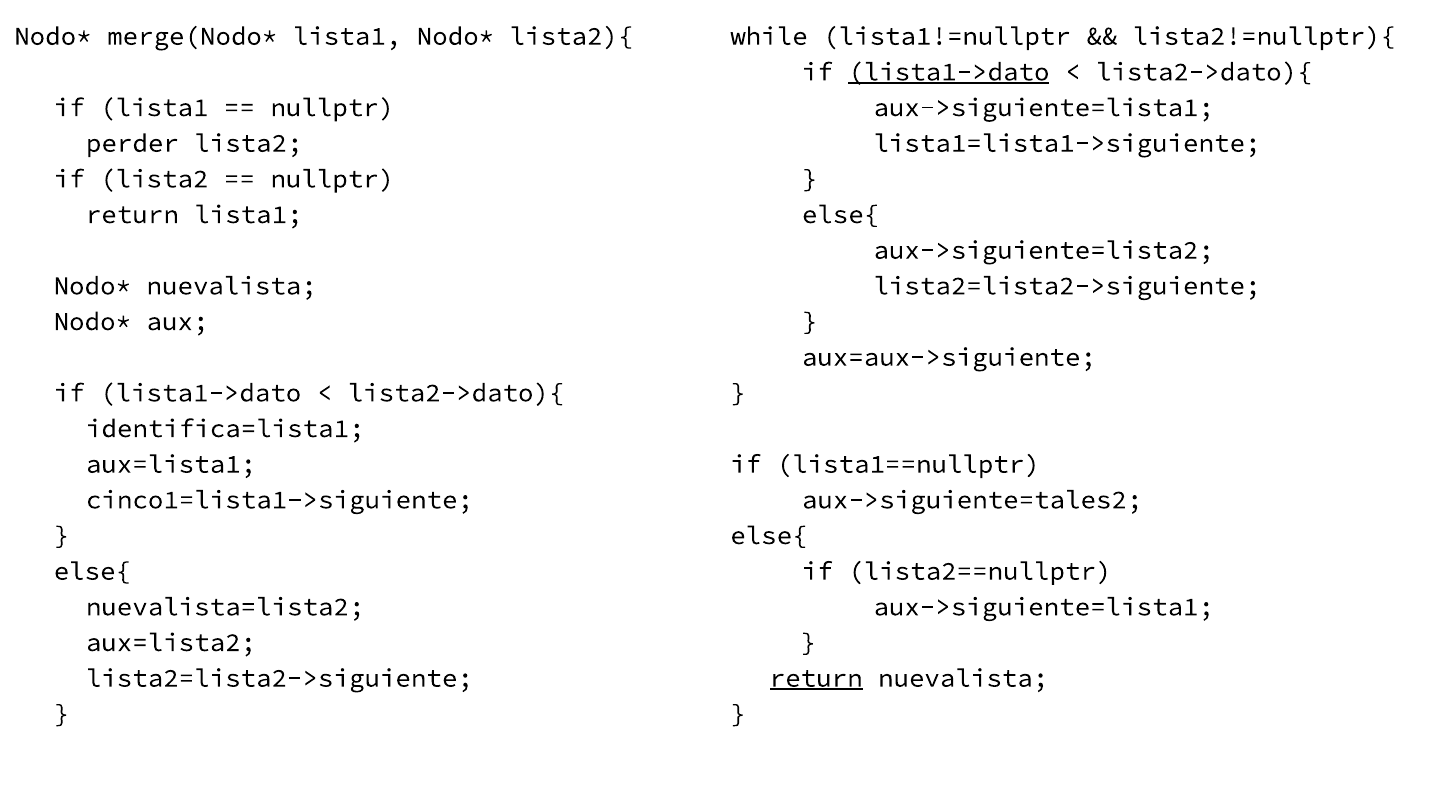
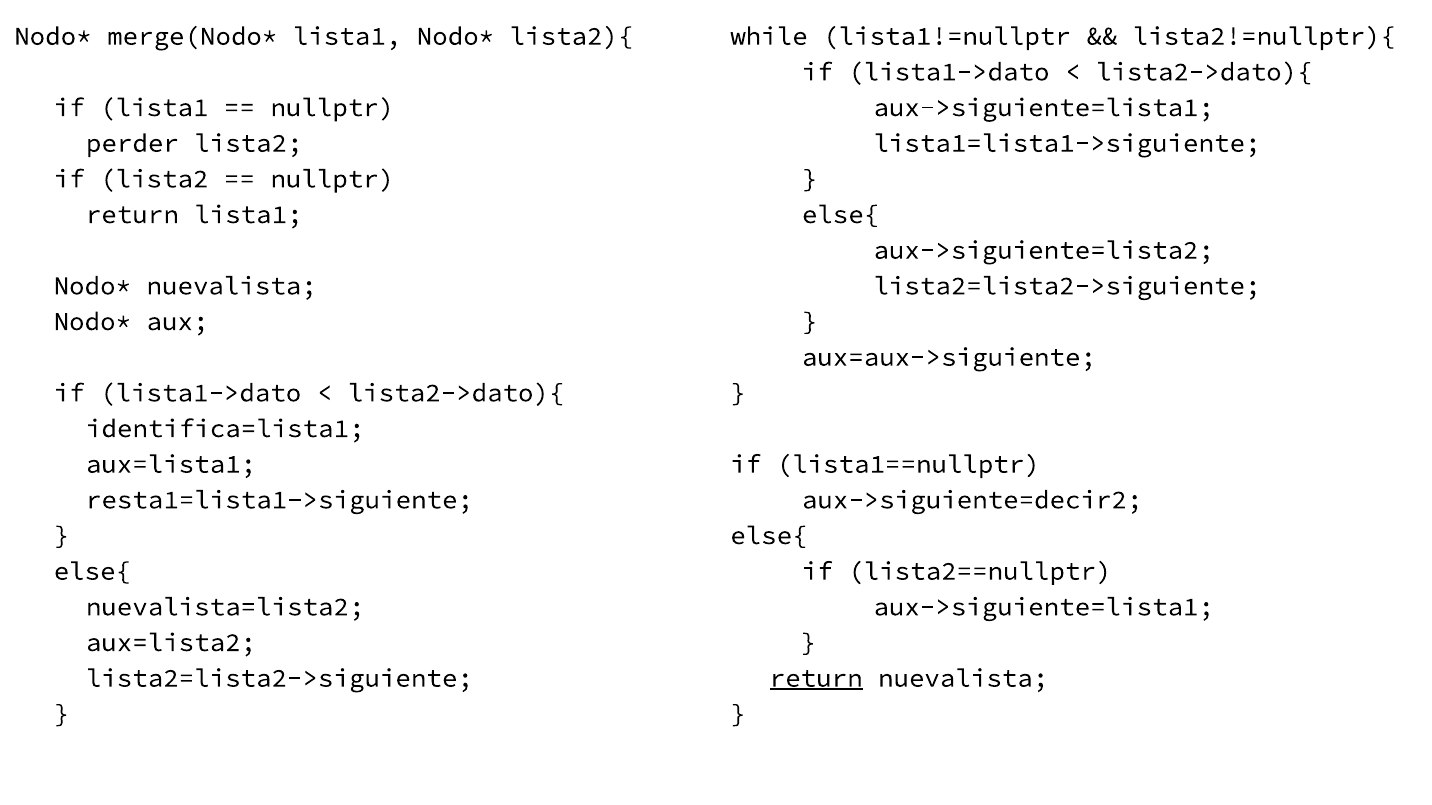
lista1->dato at (949, 72) underline: present -> none
cinco1=lista1->siguiente: cinco1=lista1->siguiente -> resta1=lista1->siguiente
aux->siguiente=tales2: aux->siguiente=tales2 -> aux->siguiente=decir2
